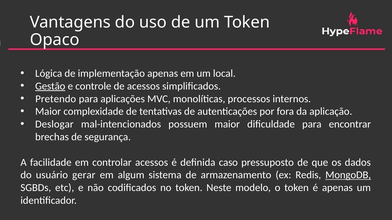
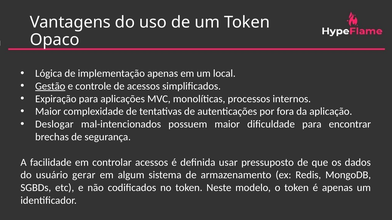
Pretendo: Pretendo -> Expiração
caso: caso -> usar
MongoDB underline: present -> none
